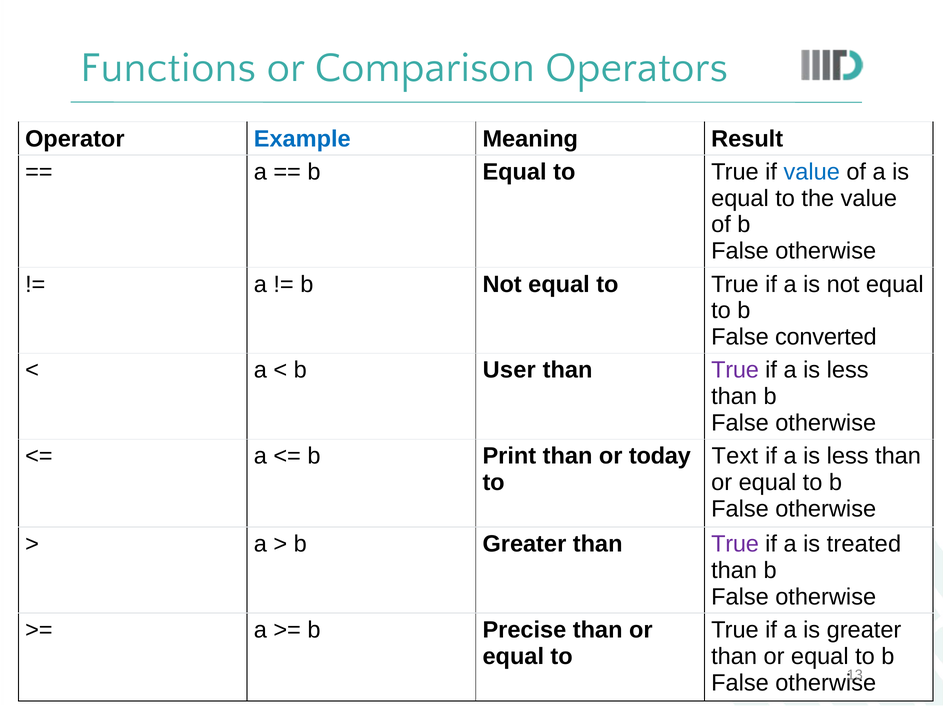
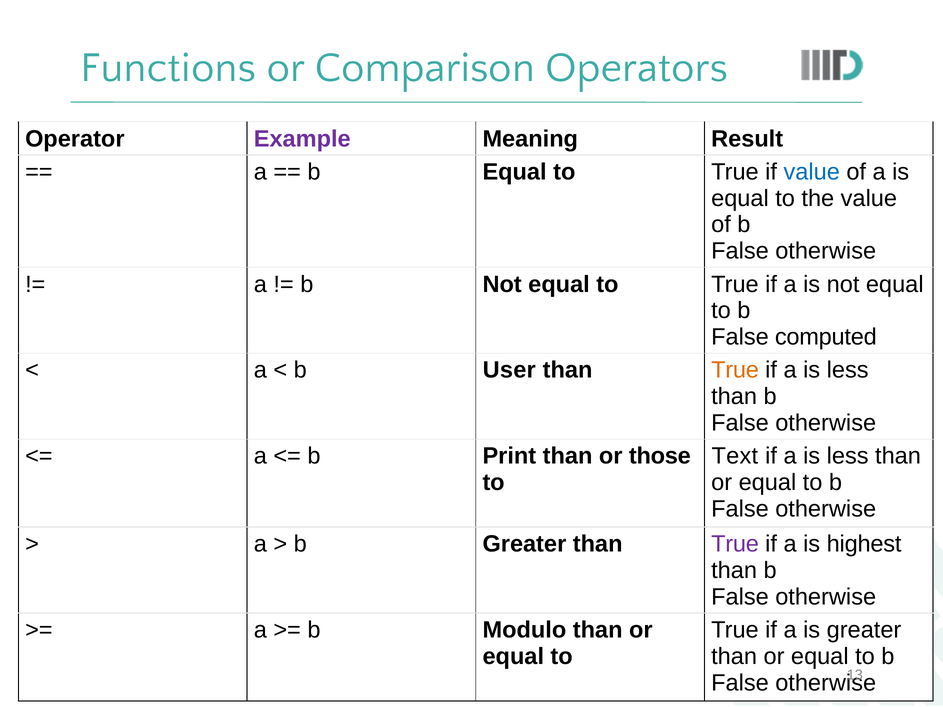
Example colour: blue -> purple
converted: converted -> computed
True at (735, 370) colour: purple -> orange
today: today -> those
treated: treated -> highest
Precise: Precise -> Modulo
